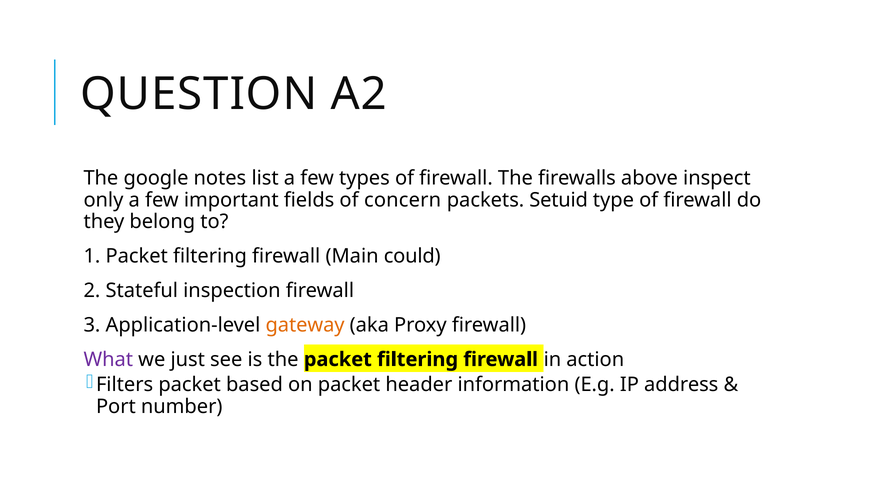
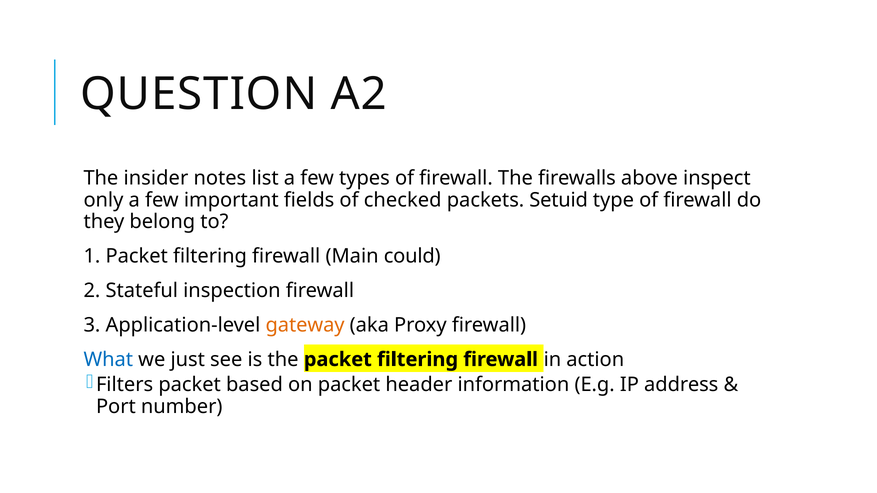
google: google -> insider
concern: concern -> checked
What colour: purple -> blue
